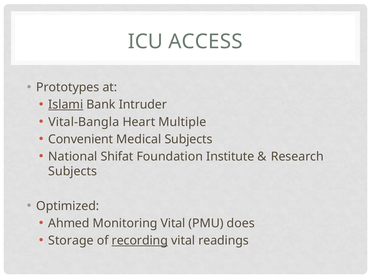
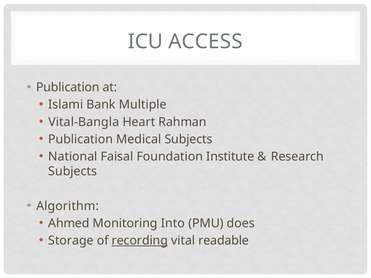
Prototypes at (68, 87): Prototypes -> Publication
Islami underline: present -> none
Intruder: Intruder -> Multiple
Multiple: Multiple -> Rahman
Convenient at (81, 139): Convenient -> Publication
Shifat: Shifat -> Faisal
Optimized: Optimized -> Algorithm
Monitoring Vital: Vital -> Into
readings: readings -> readable
